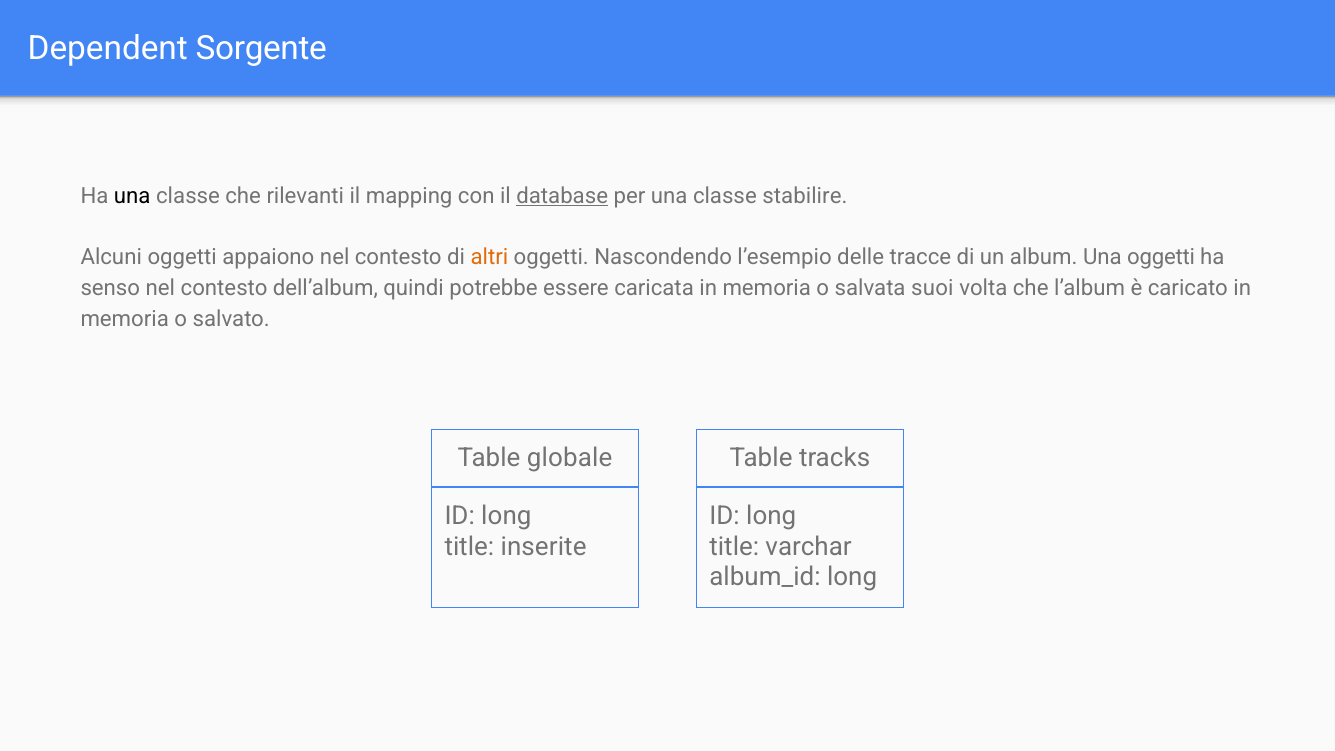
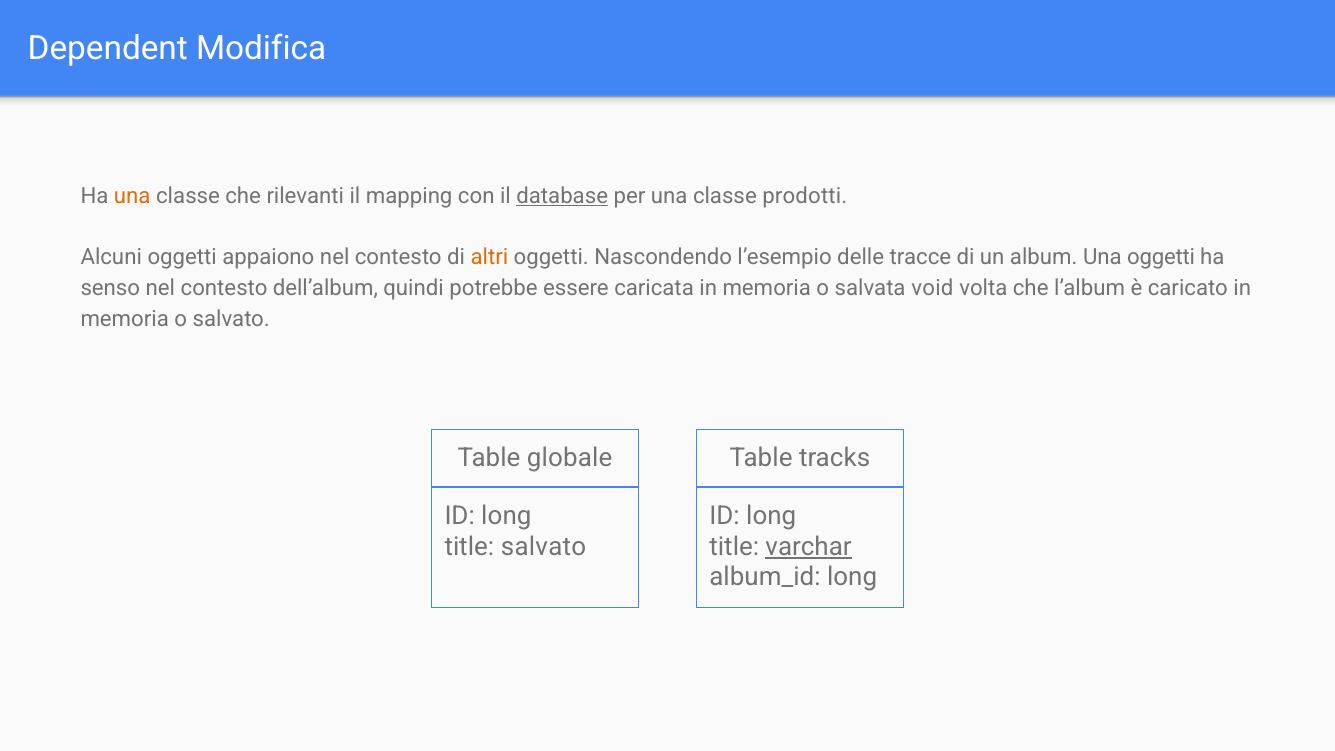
Sorgente: Sorgente -> Modifica
una at (132, 196) colour: black -> orange
stabilire: stabilire -> prodotti
suoi: suoi -> void
title inserite: inserite -> salvato
varchar underline: none -> present
